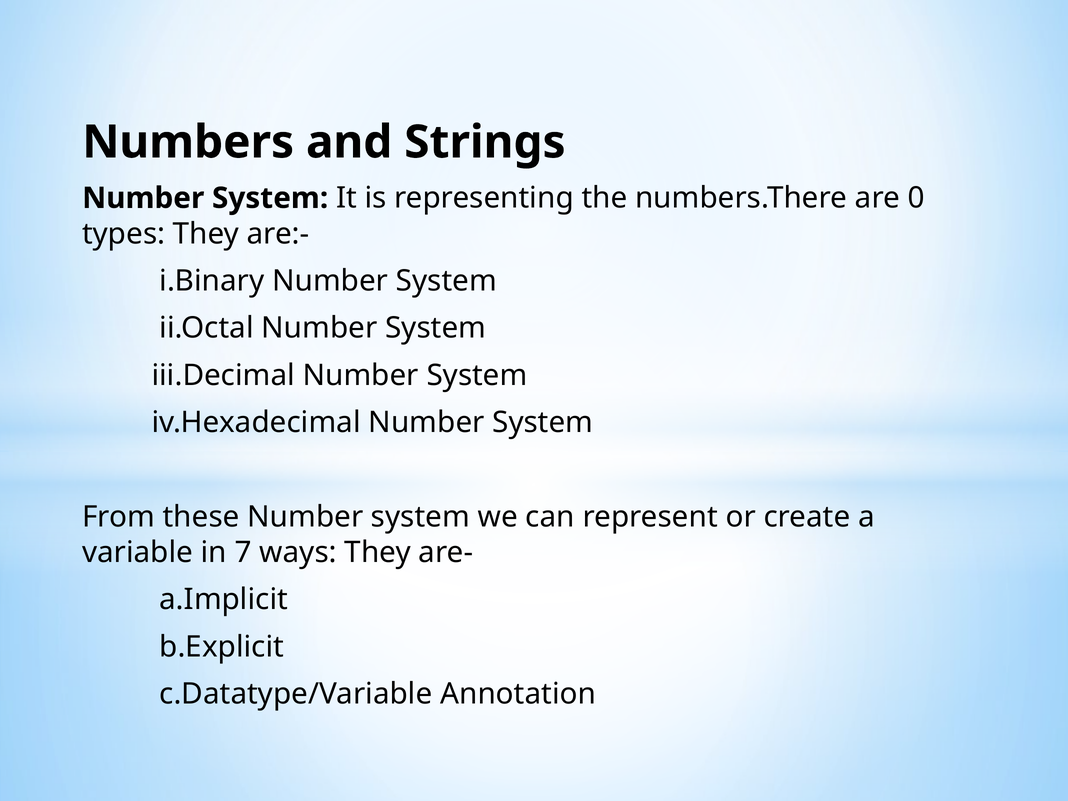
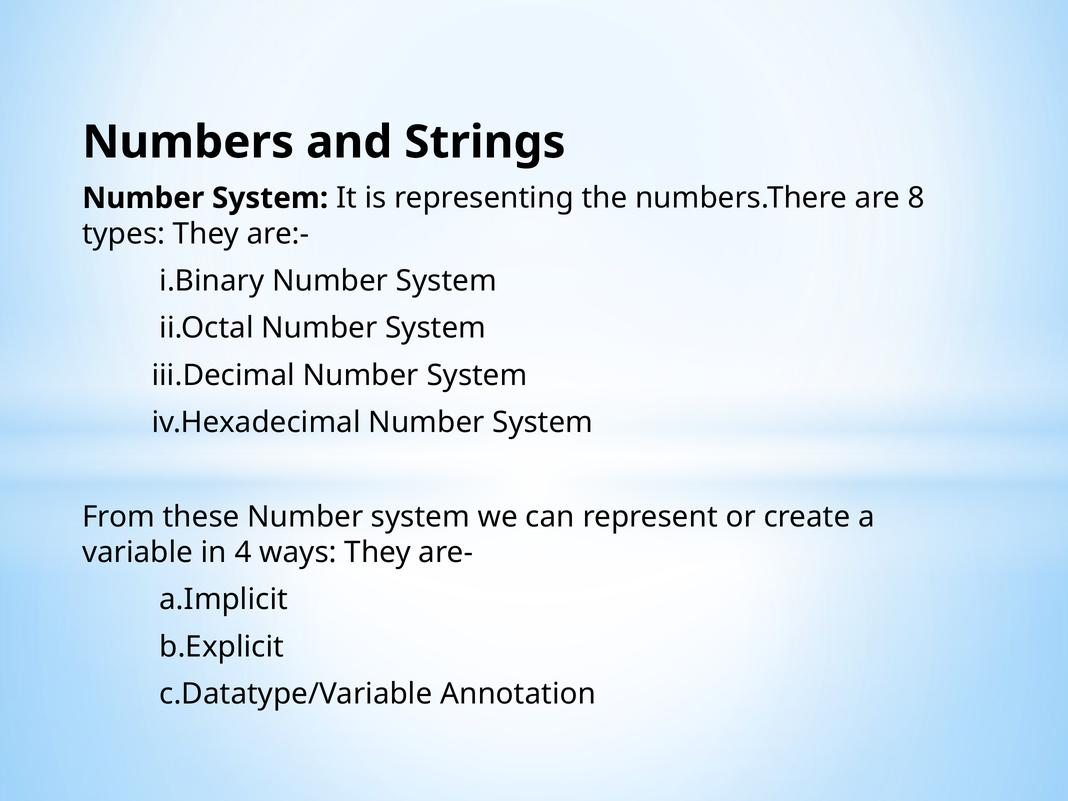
0: 0 -> 8
7: 7 -> 4
